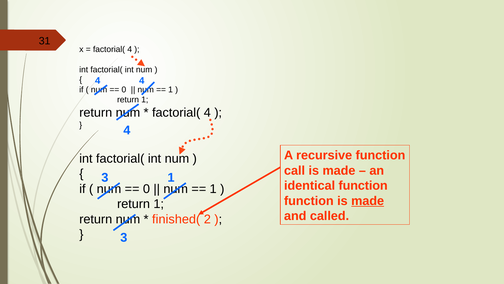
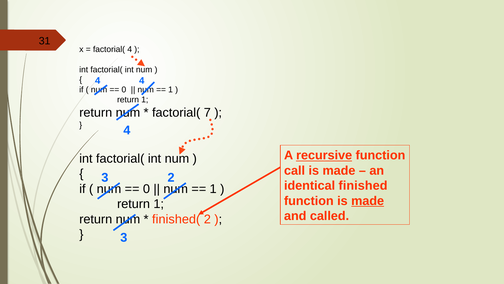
4 at (207, 113): 4 -> 7
recursive underline: none -> present
3 1: 1 -> 2
identical function: function -> finished
